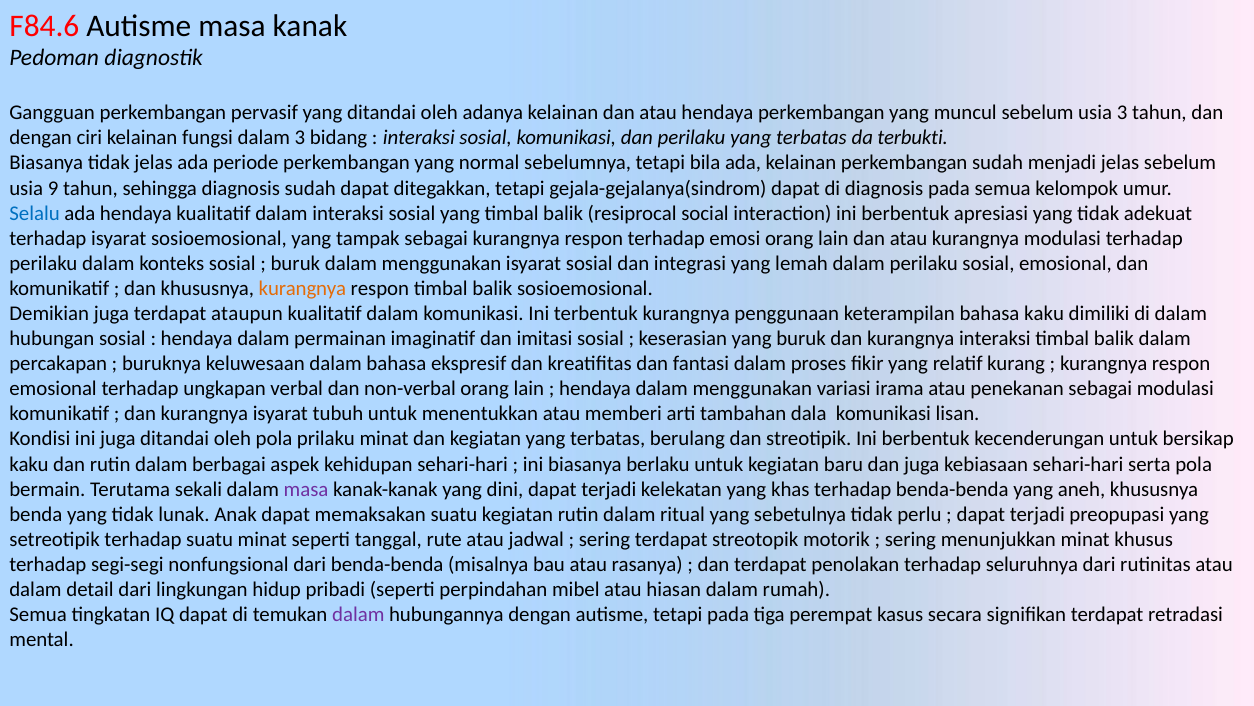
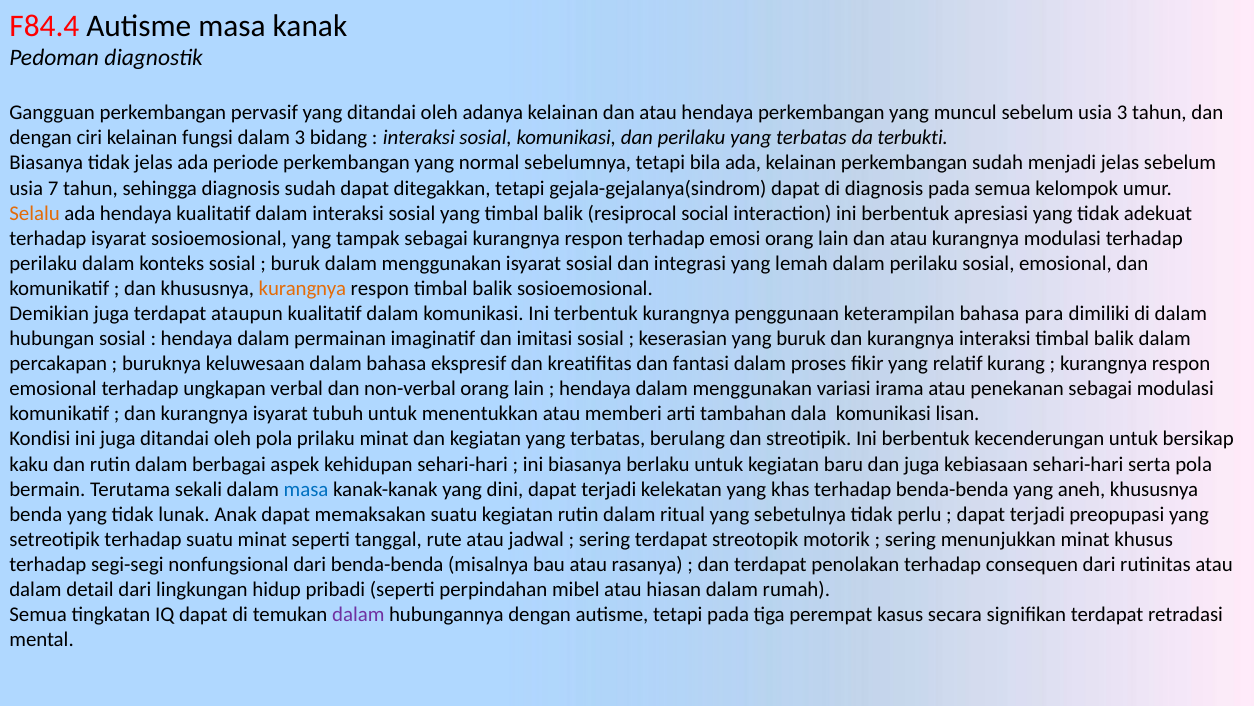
F84.6: F84.6 -> F84.4
9: 9 -> 7
Selalu colour: blue -> orange
bahasa kaku: kaku -> para
masa at (306, 489) colour: purple -> blue
seluruhnya: seluruhnya -> consequen
